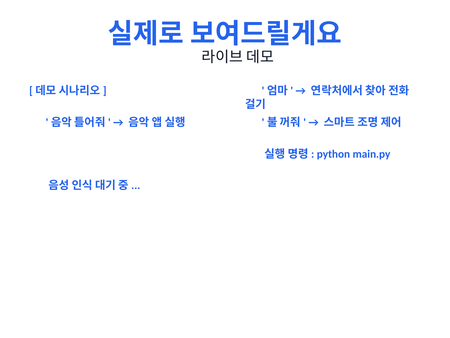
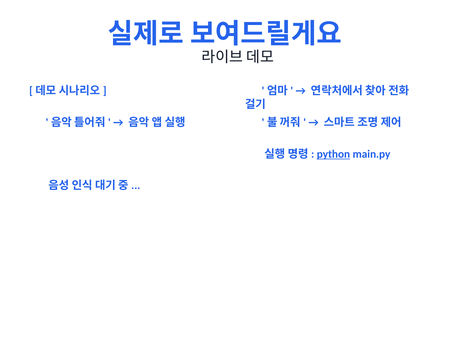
python underline: none -> present
